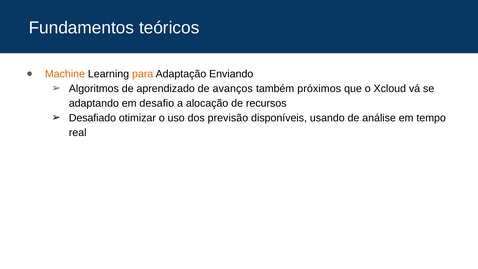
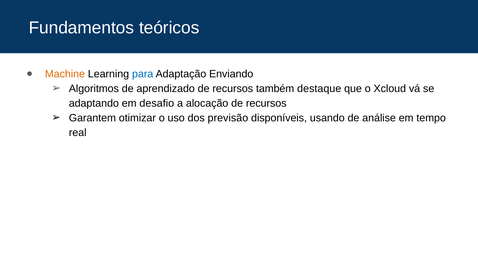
para colour: orange -> blue
aprendizado de avanços: avanços -> recursos
próximos: próximos -> destaque
Desafiado: Desafiado -> Garantem
